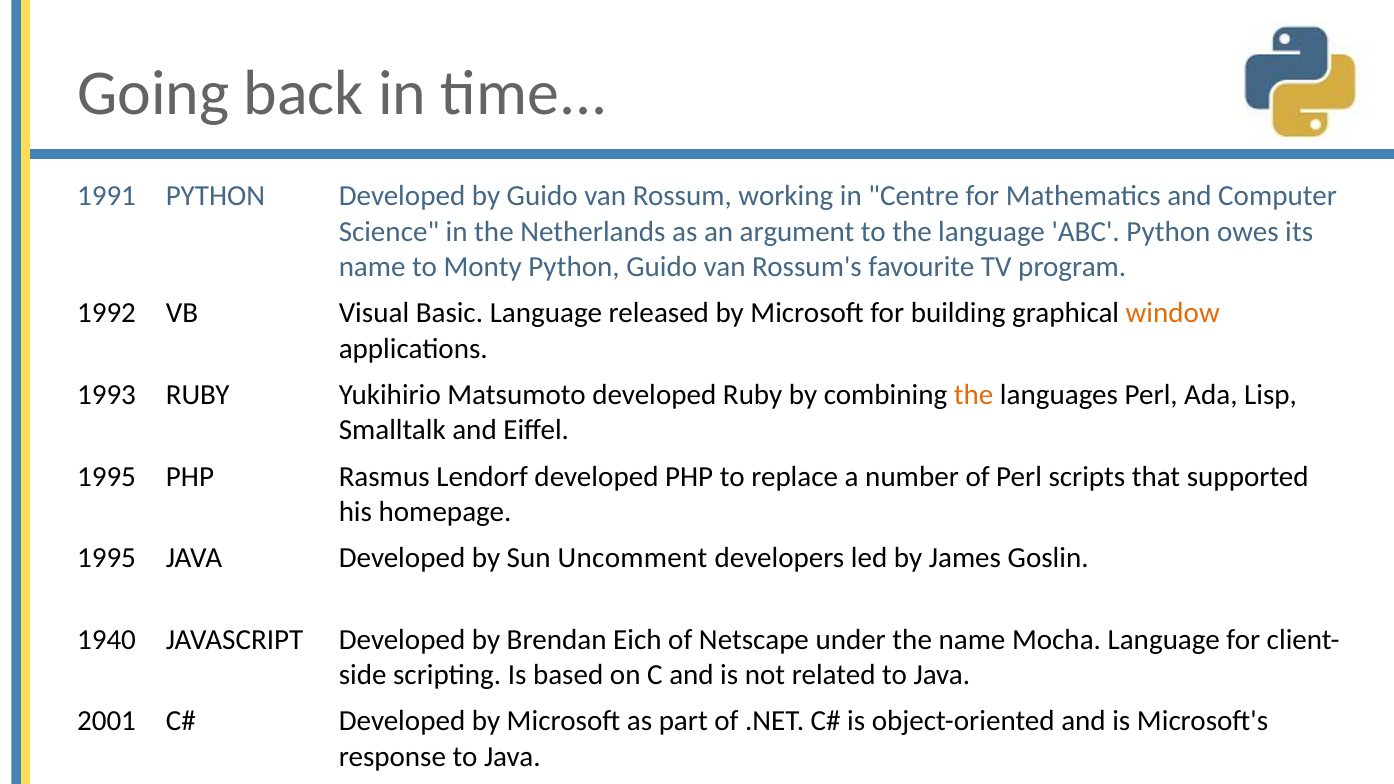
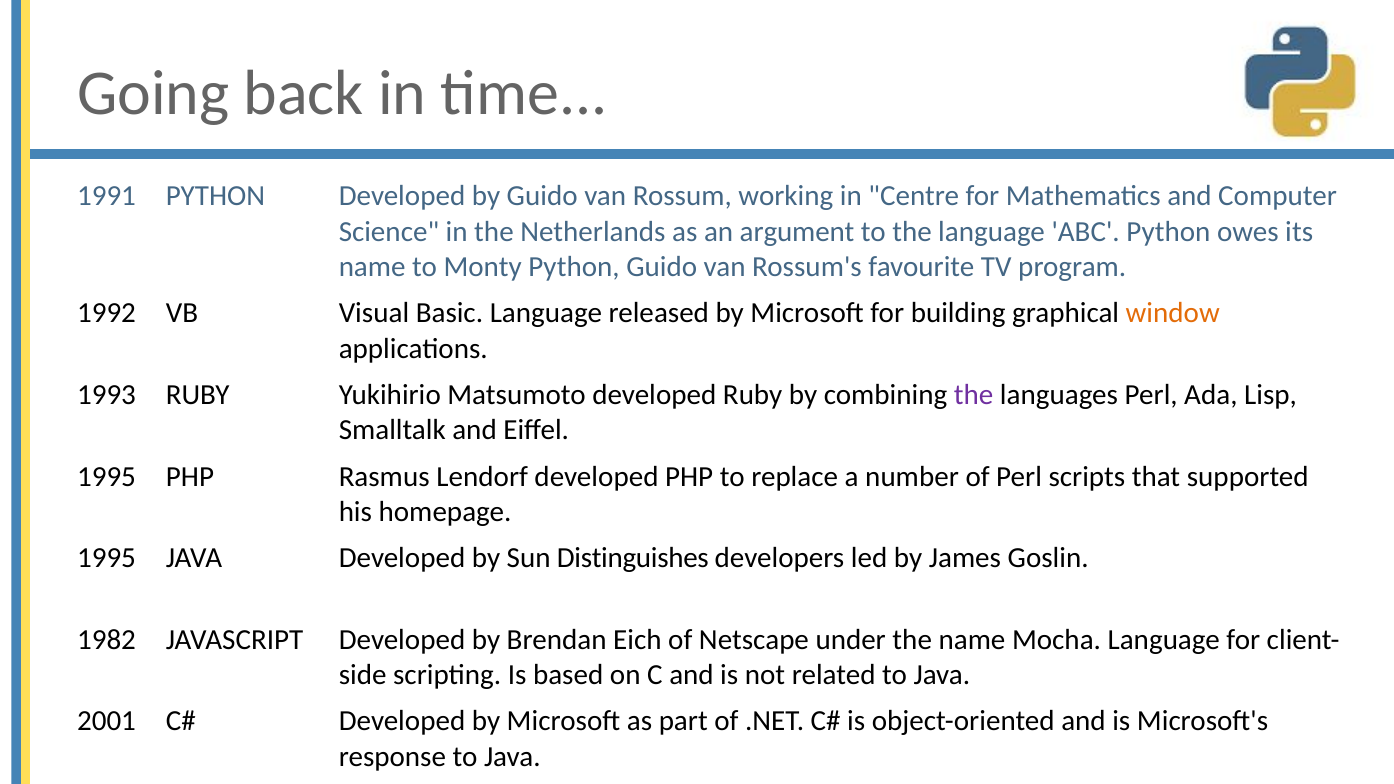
the at (974, 395) colour: orange -> purple
Uncomment: Uncomment -> Distinguishes
1940: 1940 -> 1982
